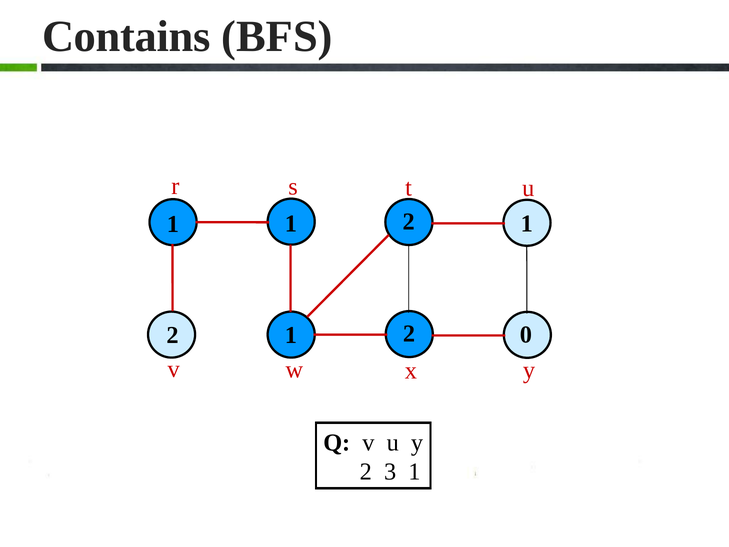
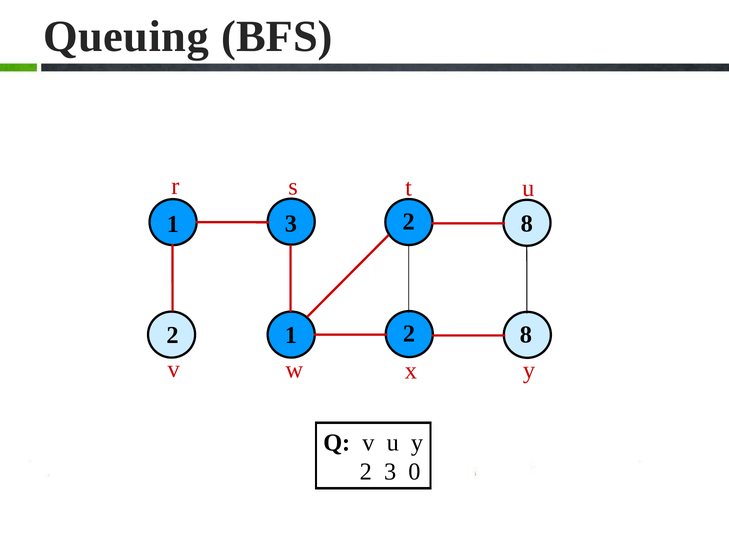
Contains: Contains -> Queuing
1 at (527, 223): 1 -> 8
1 at (291, 223): 1 -> 3
1 2 0: 0 -> 8
3 1: 1 -> 0
